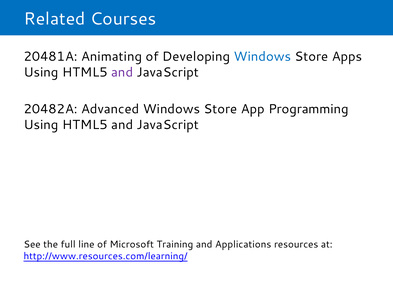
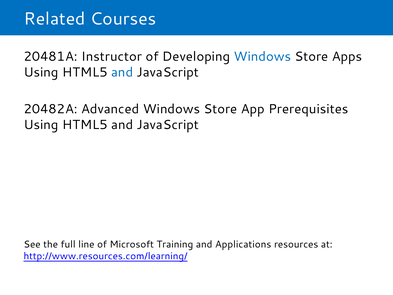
Animating: Animating -> Instructor
and at (122, 72) colour: purple -> blue
Programming: Programming -> Prerequisites
